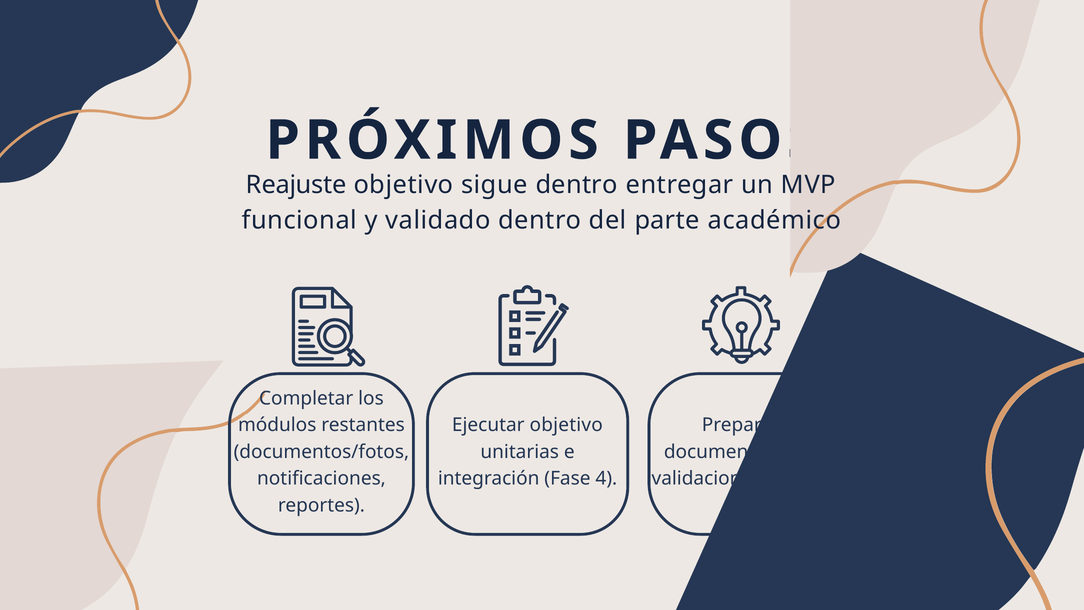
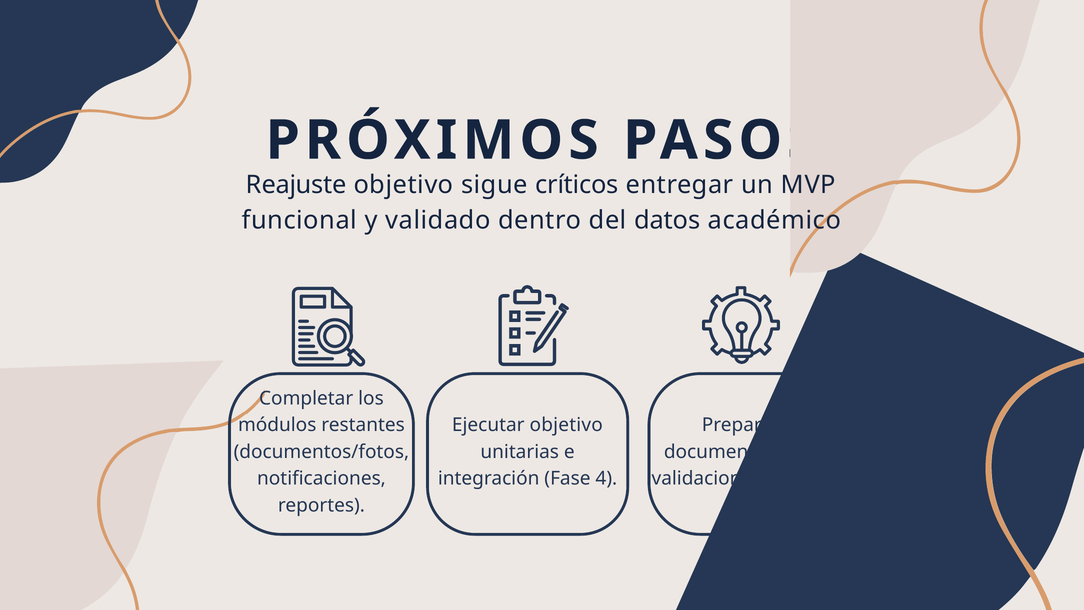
sigue dentro: dentro -> críticos
parte: parte -> datos
